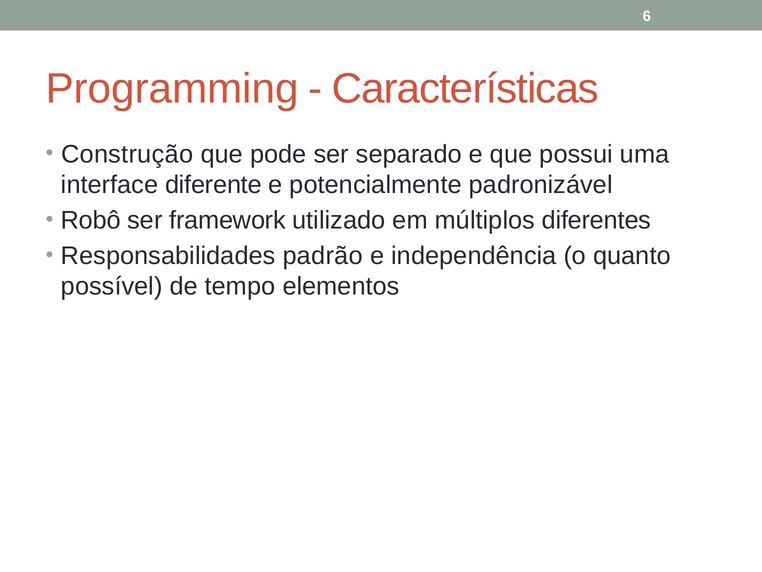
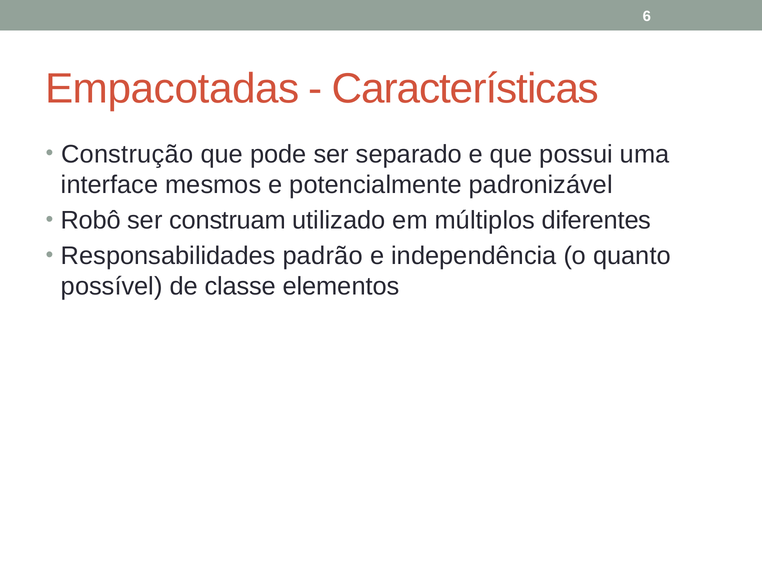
Programming: Programming -> Empacotadas
diferente: diferente -> mesmos
framework: framework -> construam
tempo: tempo -> classe
